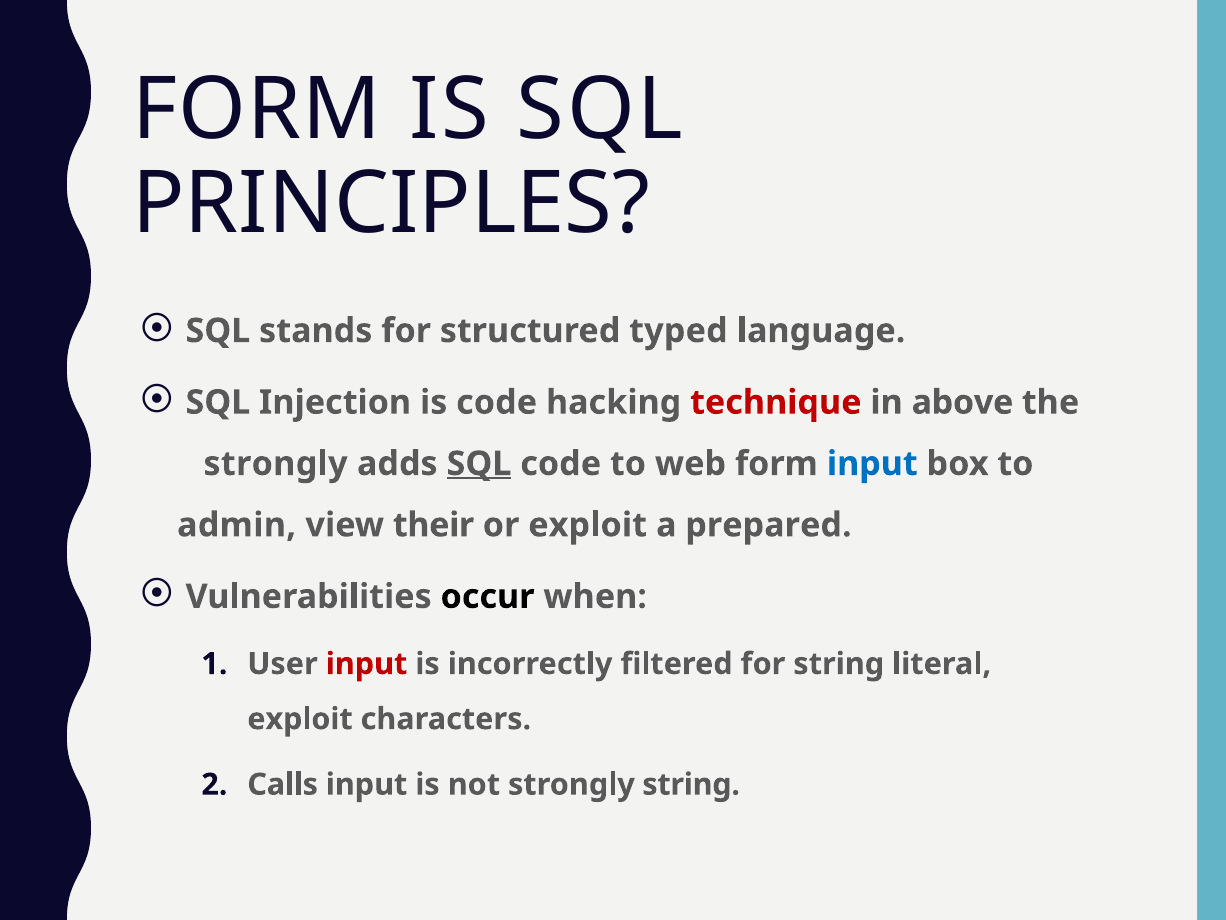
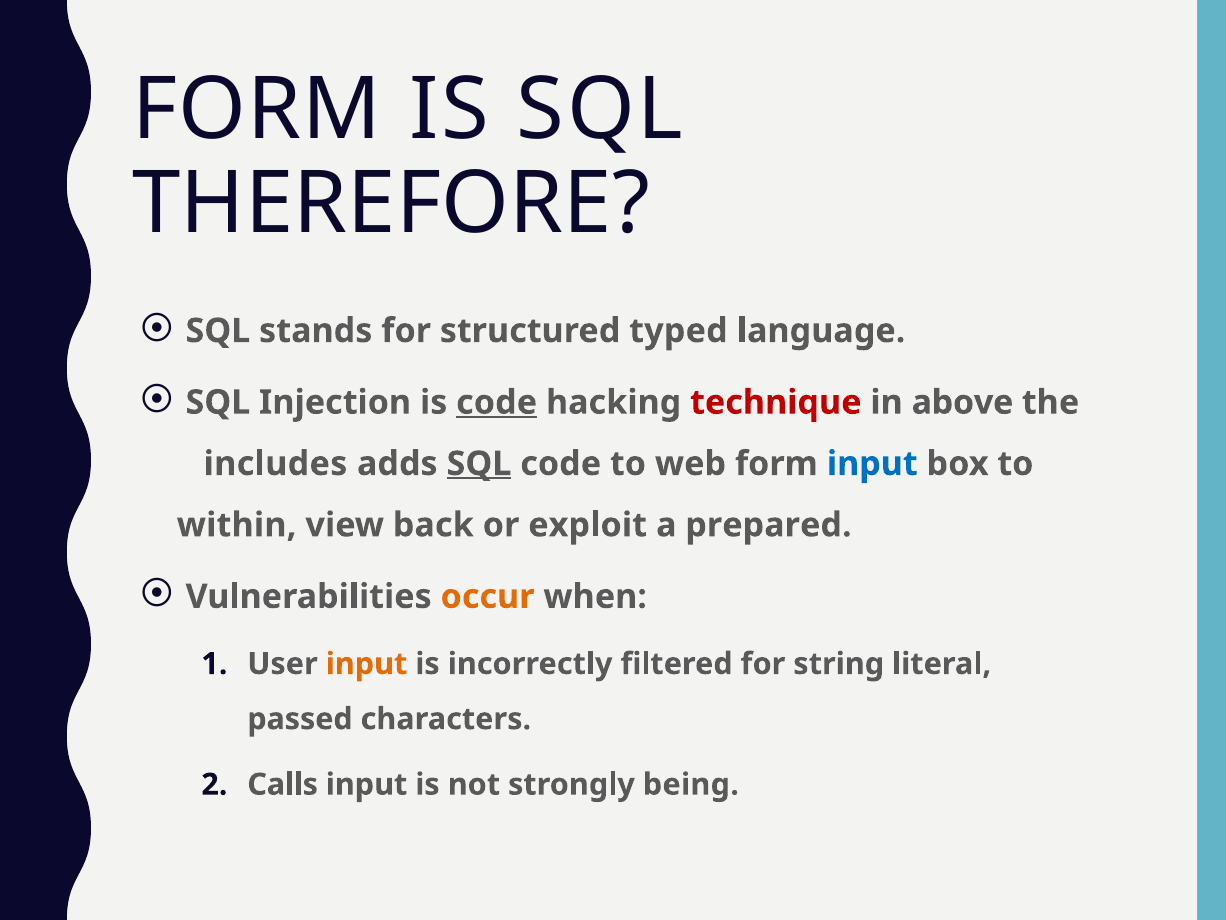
PRINCIPLES: PRINCIPLES -> THEREFORE
code at (497, 402) underline: none -> present
strongly at (276, 464): strongly -> includes
admin: admin -> within
their: their -> back
occur colour: black -> orange
input at (367, 664) colour: red -> orange
exploit at (300, 719): exploit -> passed
strongly string: string -> being
